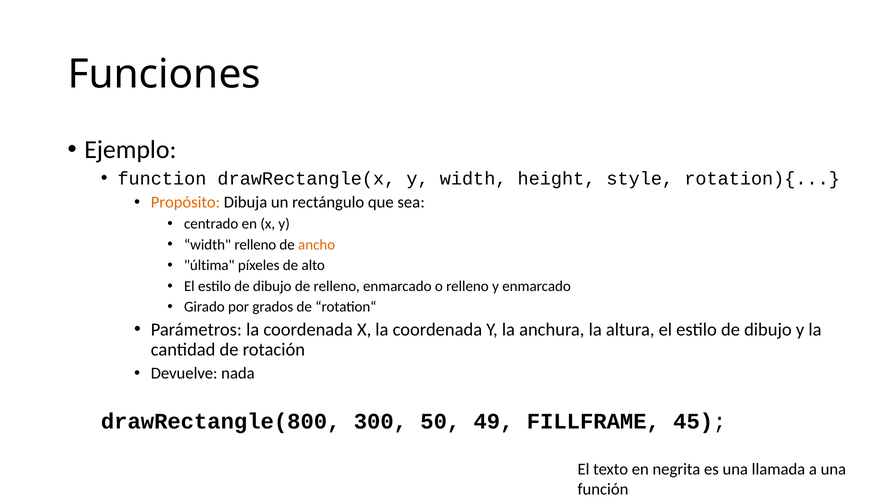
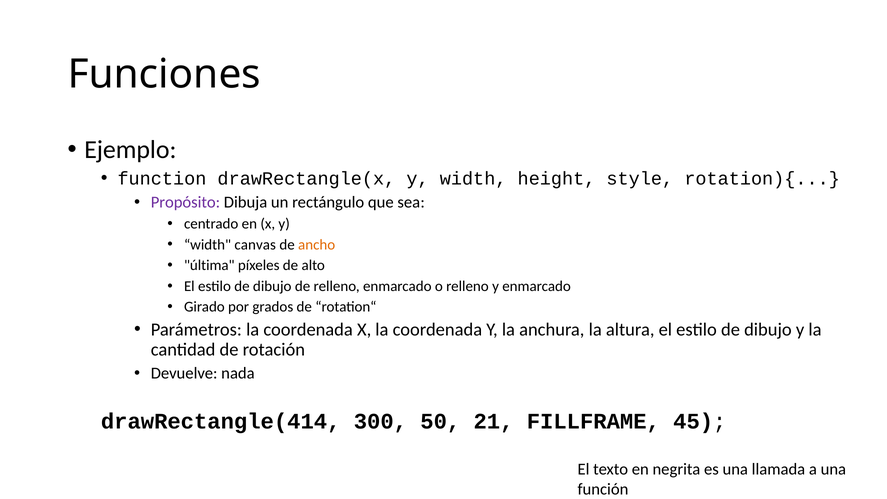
Propósito colour: orange -> purple
width relleno: relleno -> canvas
drawRectangle(800: drawRectangle(800 -> drawRectangle(414
49: 49 -> 21
